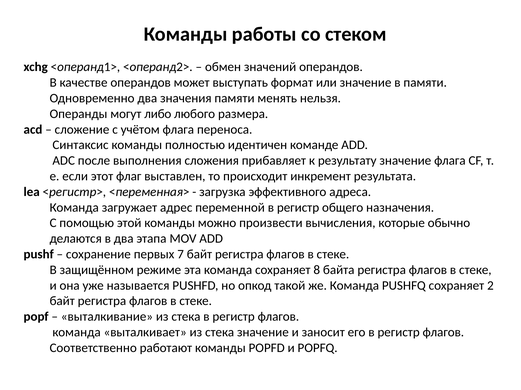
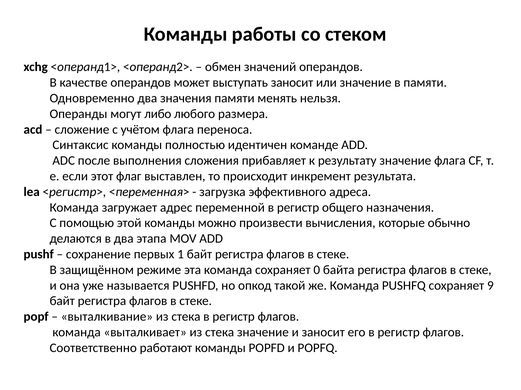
выступать формат: формат -> заносит
7: 7 -> 1
8: 8 -> 0
2: 2 -> 9
